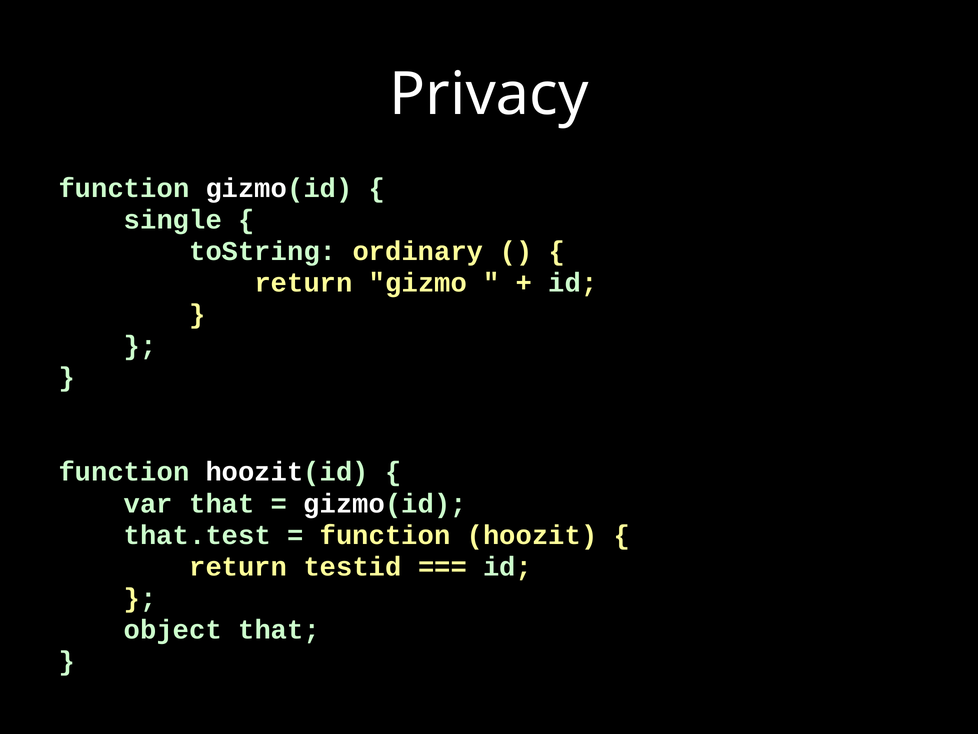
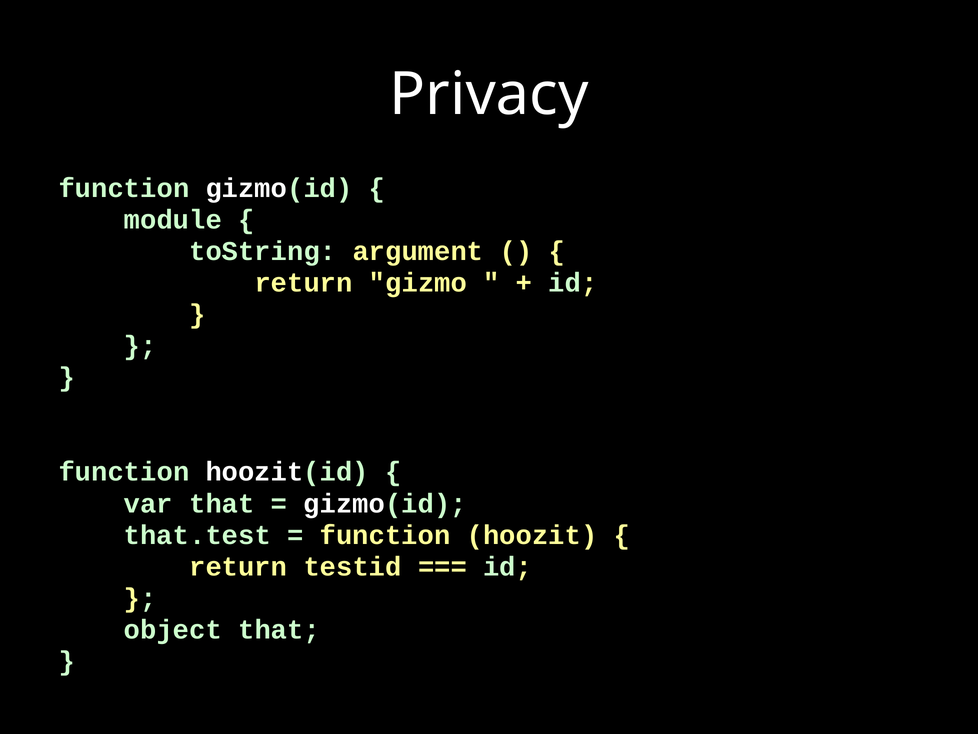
single: single -> module
ordinary: ordinary -> argument
